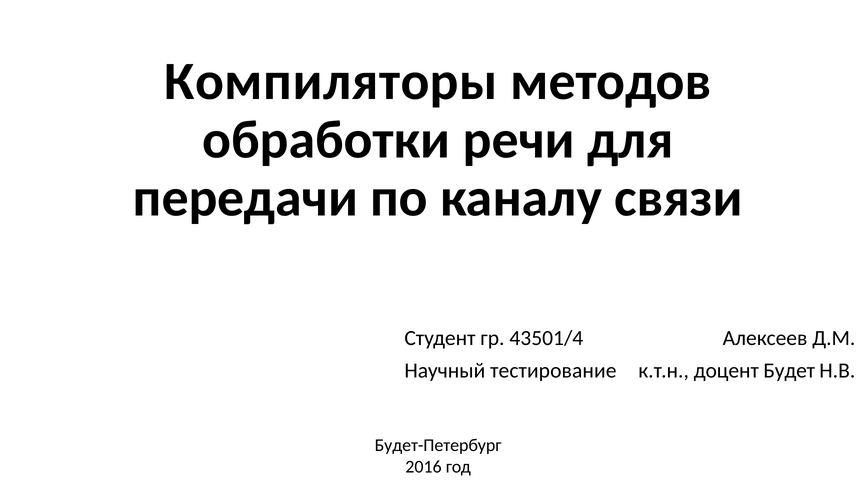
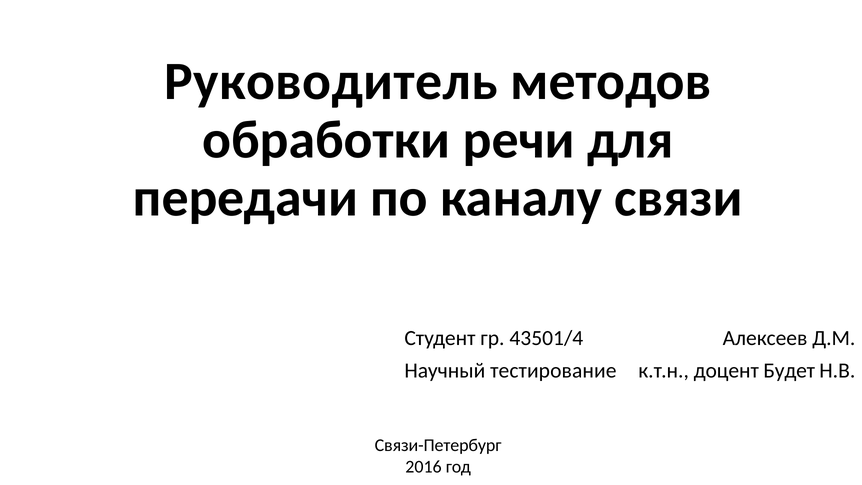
Компиляторы: Компиляторы -> Руководитель
Будет-Петербург: Будет-Петербург -> Связи-Петербург
